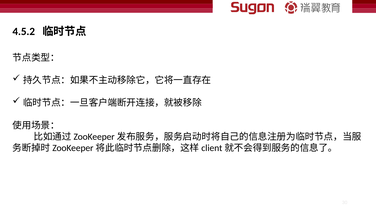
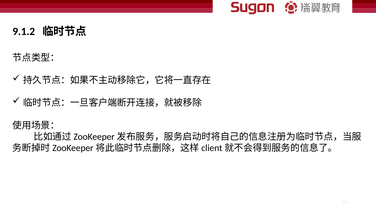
4.5.2: 4.5.2 -> 9.1.2
